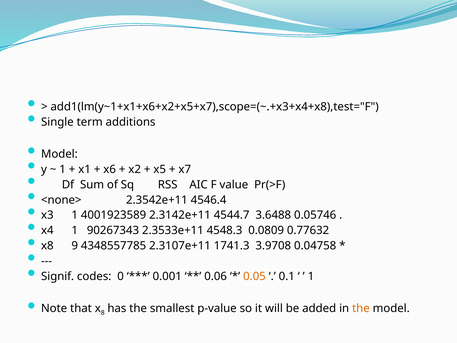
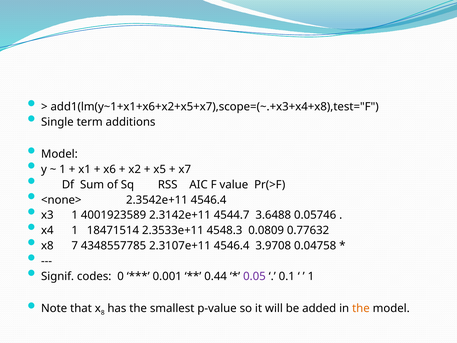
90267343: 90267343 -> 18471514
9: 9 -> 7
2.3107e+11 1741.3: 1741.3 -> 4546.4
0.06: 0.06 -> 0.44
0.05 colour: orange -> purple
